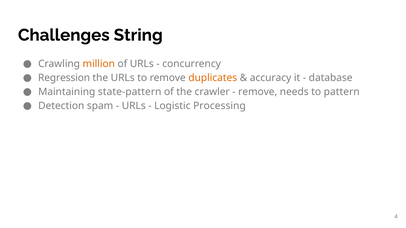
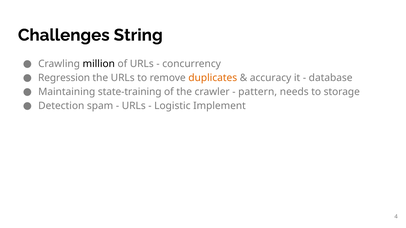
million colour: orange -> black
state-pattern: state-pattern -> state-training
remove at (258, 92): remove -> pattern
pattern: pattern -> storage
Processing: Processing -> Implement
